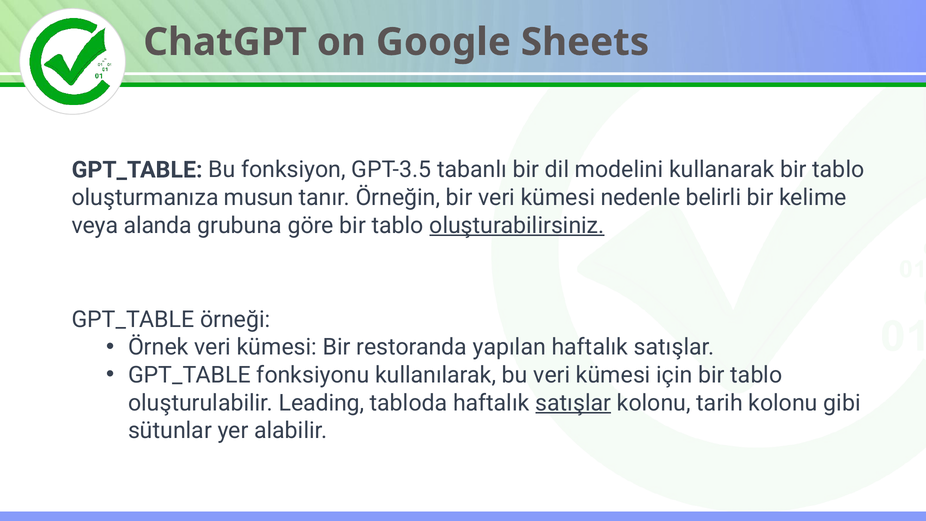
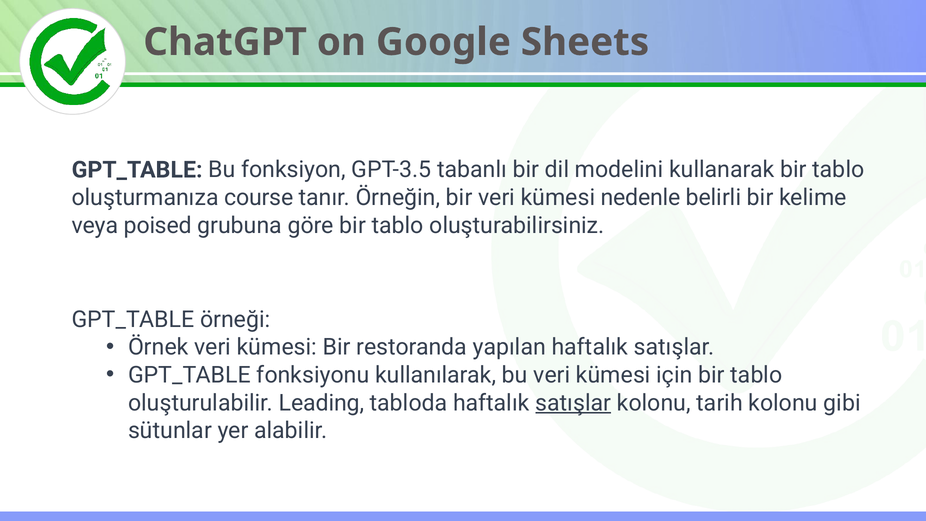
musun: musun -> course
alanda: alanda -> poised
oluşturabilirsiniz underline: present -> none
